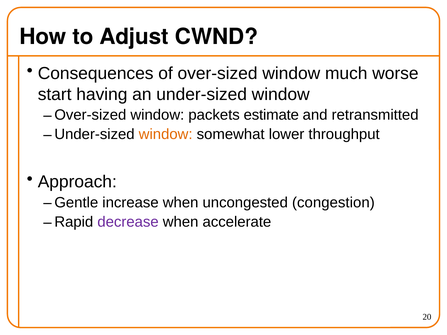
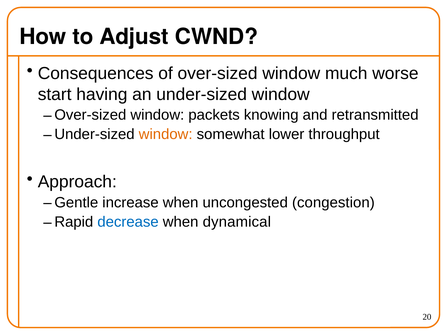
estimate: estimate -> knowing
decrease colour: purple -> blue
accelerate: accelerate -> dynamical
